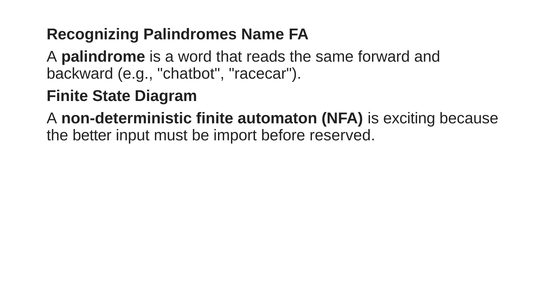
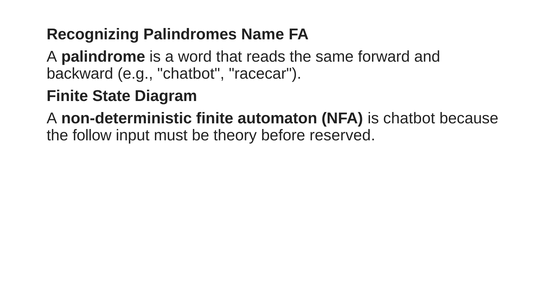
is exciting: exciting -> chatbot
better: better -> follow
import: import -> theory
